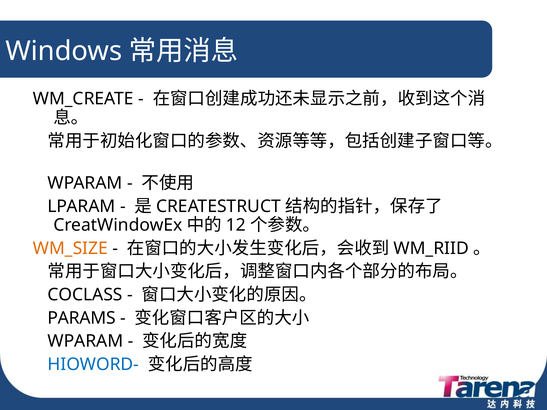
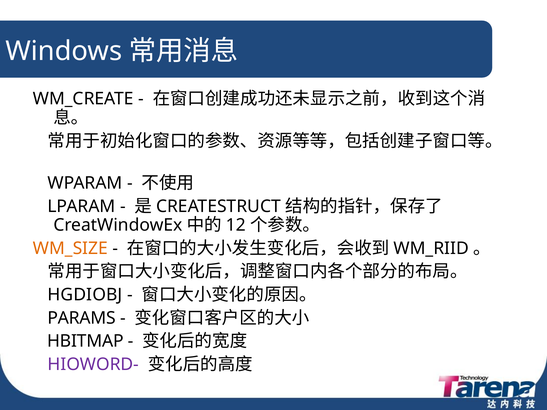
COCLASS: COCLASS -> HGDIOBJ
WPARAM at (85, 341): WPARAM -> HBITMAP
HIOWORD- colour: blue -> purple
